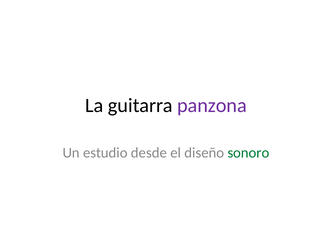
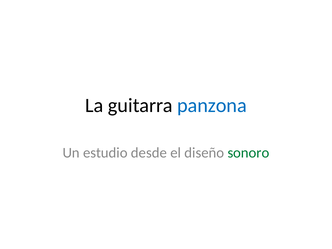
panzona colour: purple -> blue
